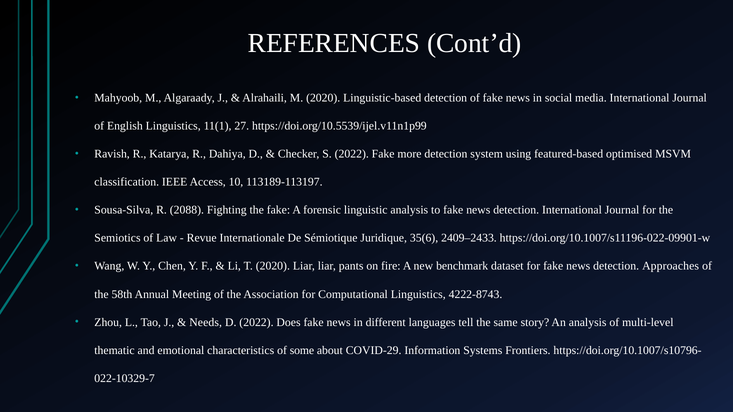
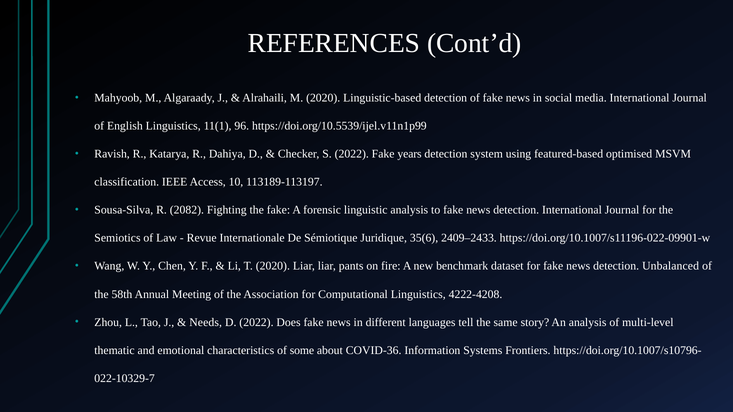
27: 27 -> 96
more: more -> years
2088: 2088 -> 2082
Approaches: Approaches -> Unbalanced
4222-8743: 4222-8743 -> 4222-4208
COVID-29: COVID-29 -> COVID-36
